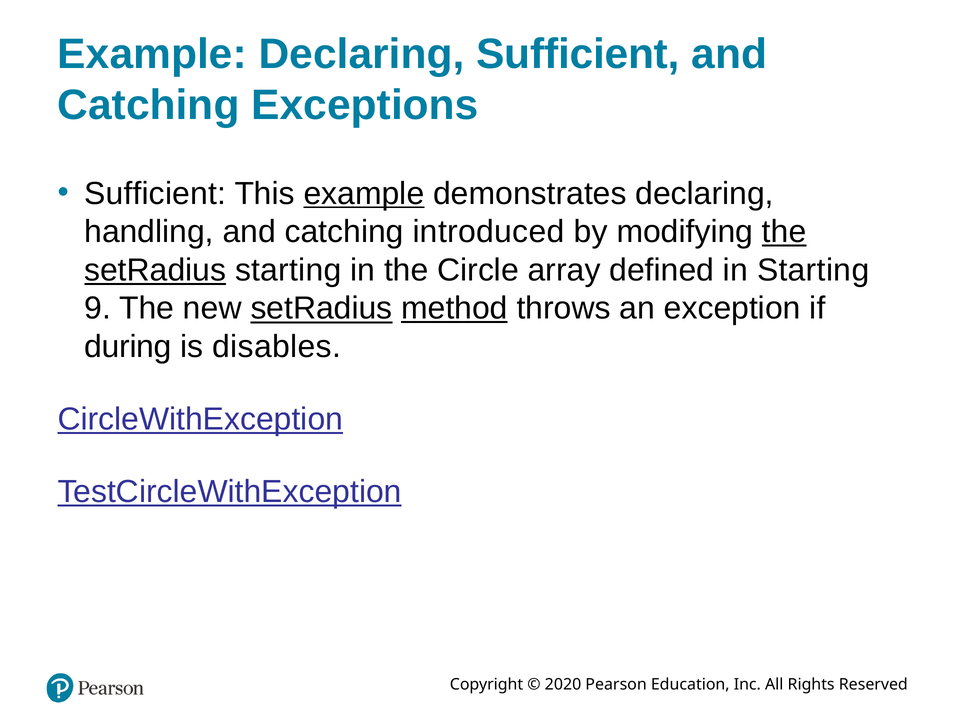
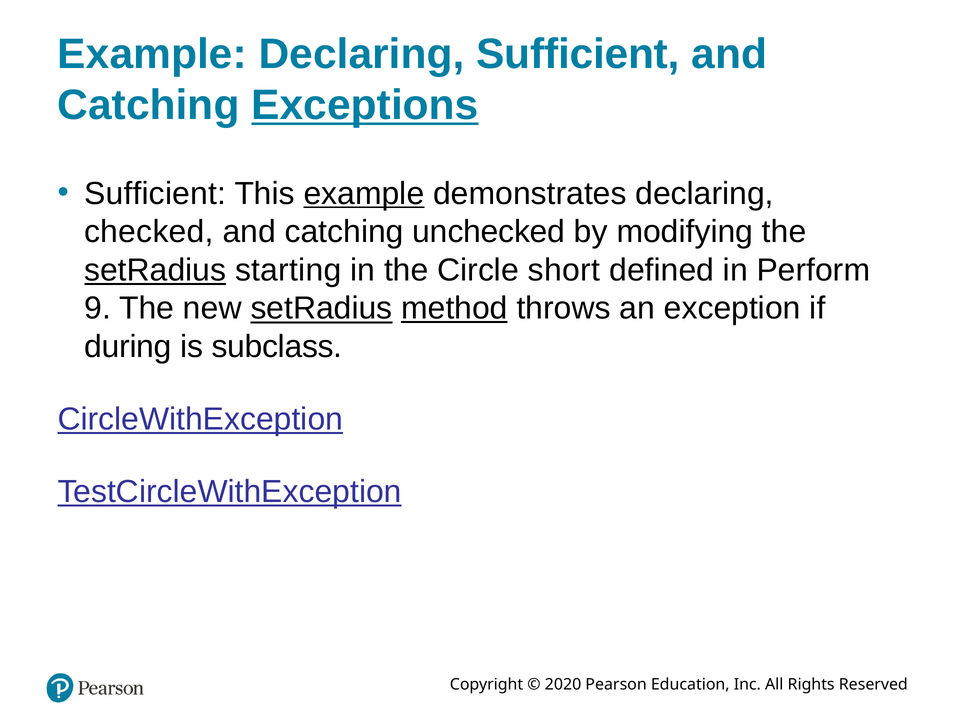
Exceptions underline: none -> present
handling: handling -> checked
introduced: introduced -> unchecked
the at (784, 232) underline: present -> none
array: array -> short
in Starting: Starting -> Perform
disables: disables -> subclass
